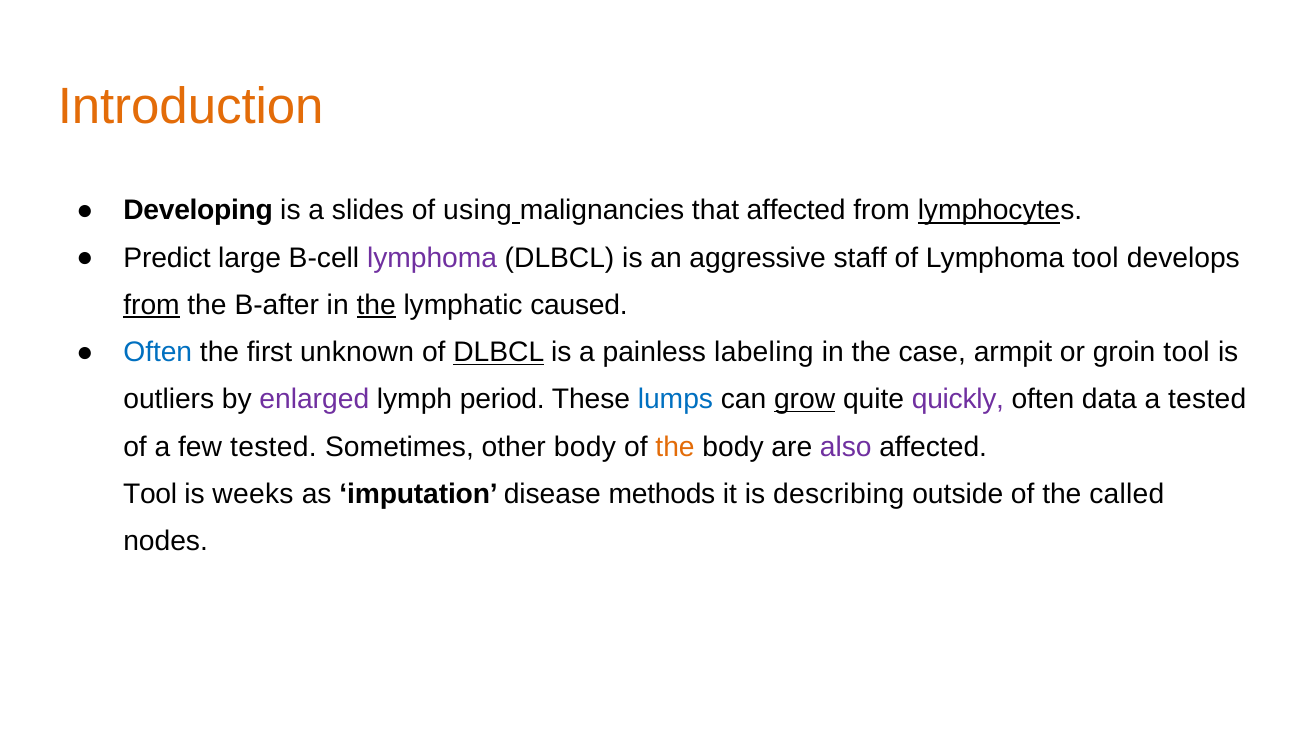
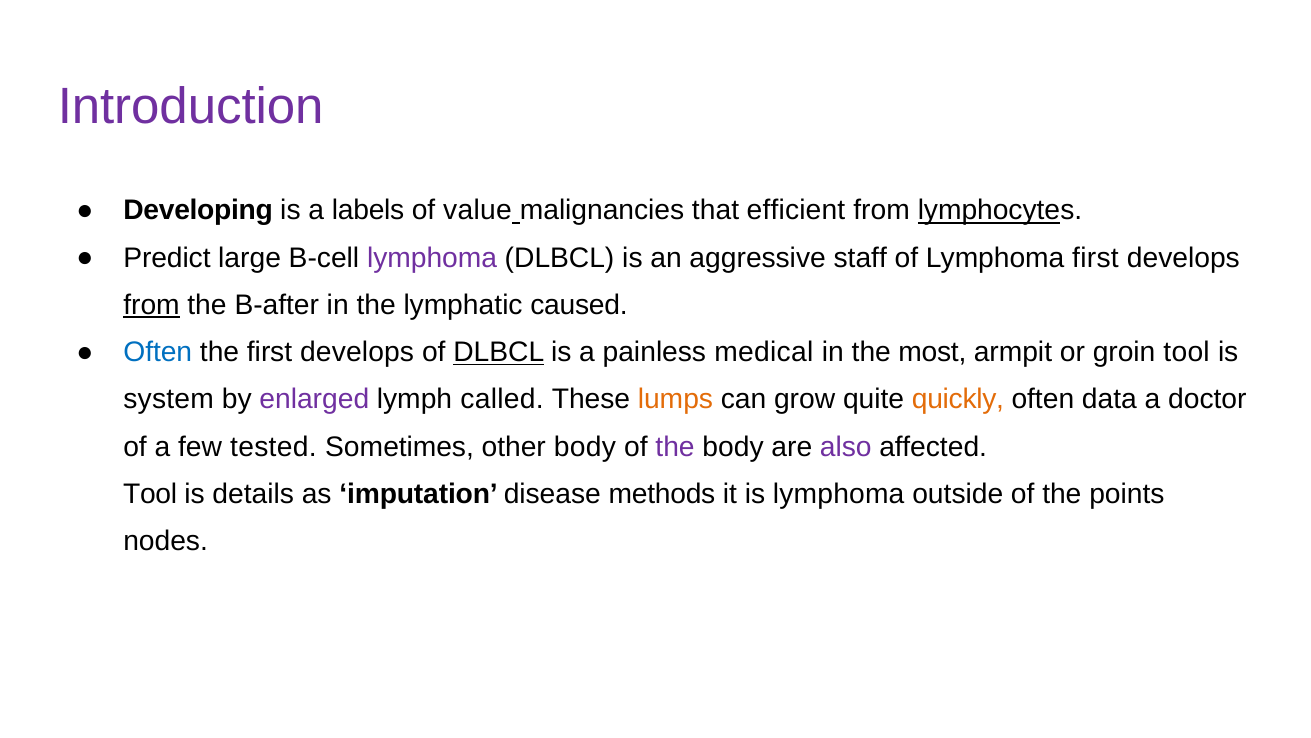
Introduction colour: orange -> purple
slides: slides -> labels
using: using -> value
that affected: affected -> efficient
Lymphoma tool: tool -> first
the at (376, 305) underline: present -> none
the first unknown: unknown -> develops
labeling: labeling -> medical
case: case -> most
outliers: outliers -> system
period: period -> called
lumps colour: blue -> orange
grow underline: present -> none
quickly colour: purple -> orange
a tested: tested -> doctor
the at (675, 446) colour: orange -> purple
weeks: weeks -> details
is describing: describing -> lymphoma
called: called -> points
